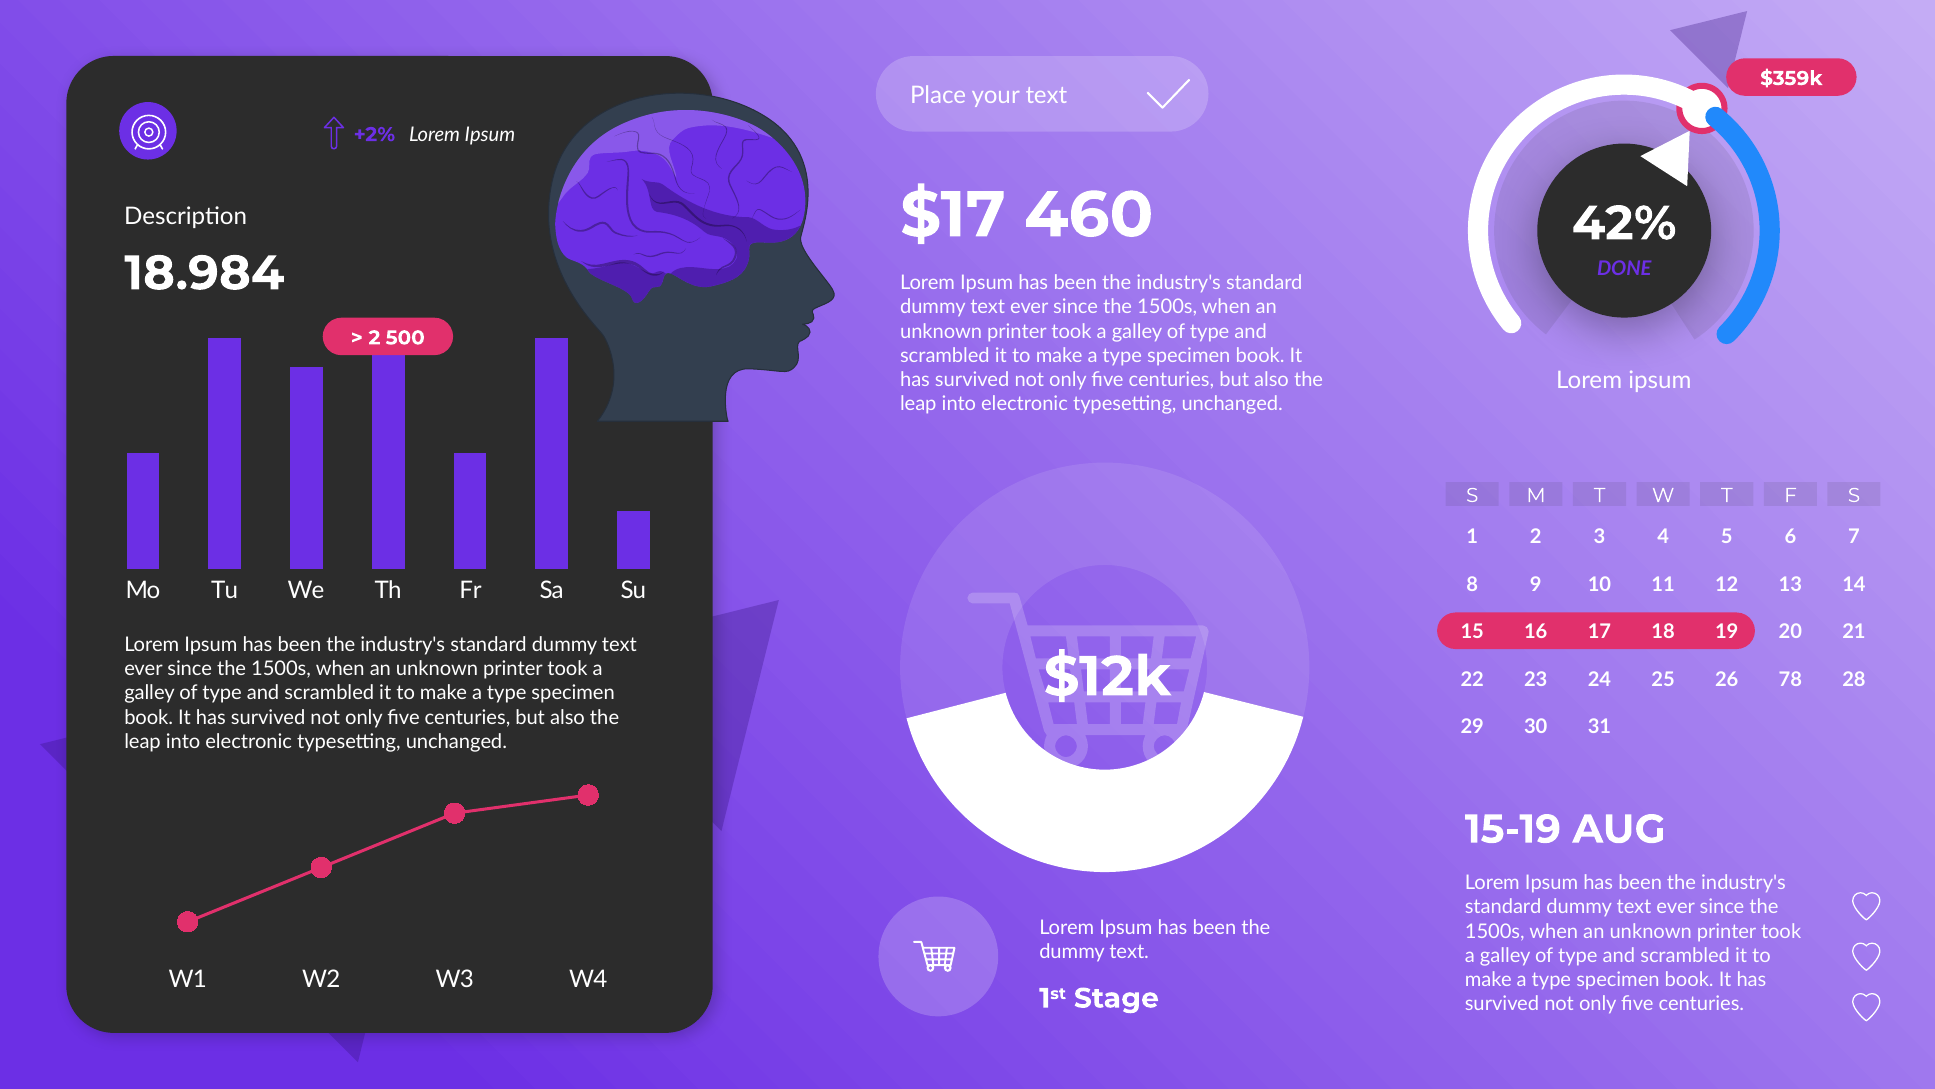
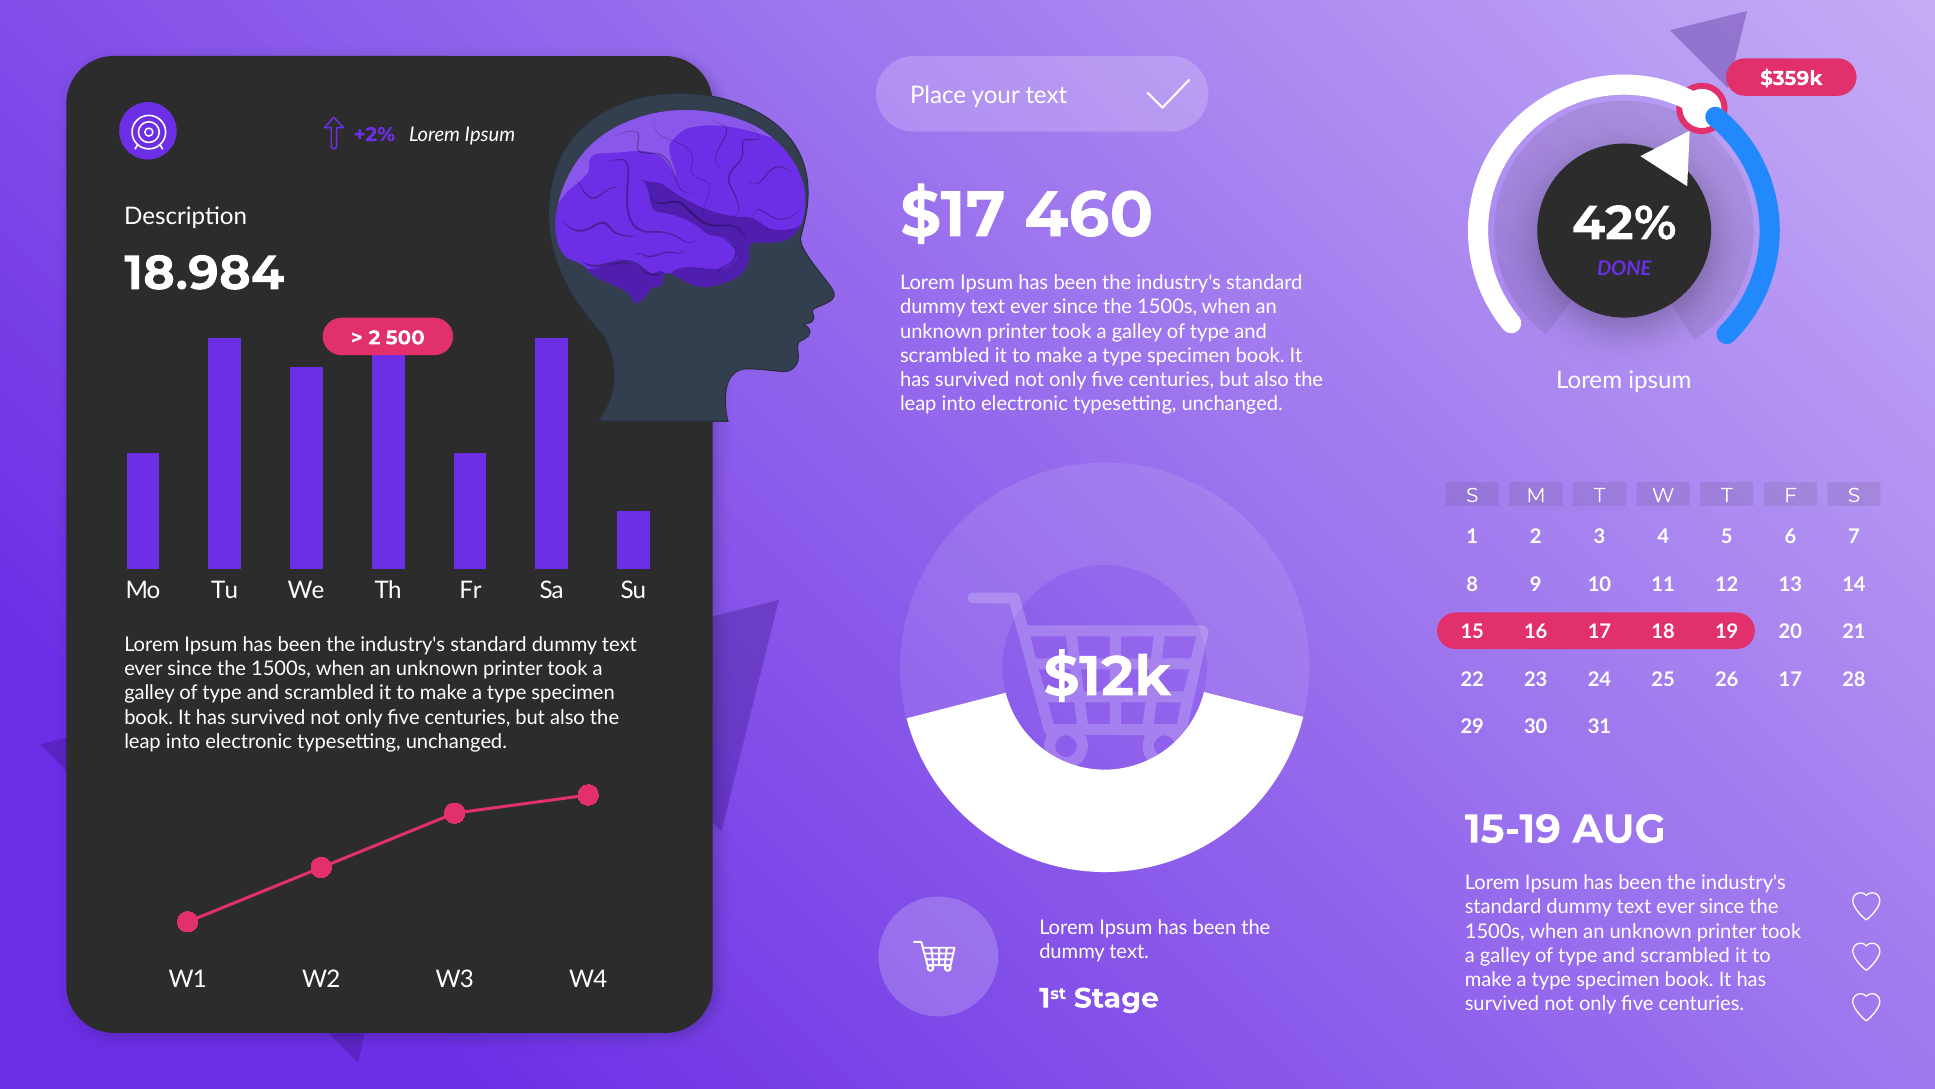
26 78: 78 -> 17
